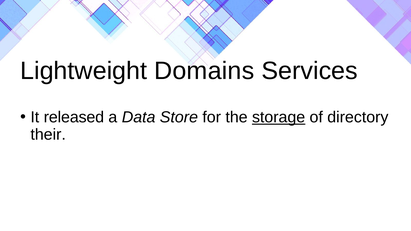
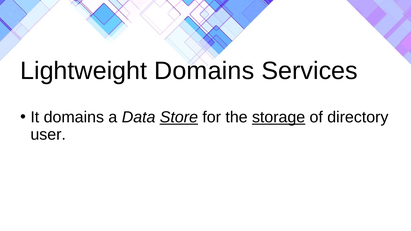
It released: released -> domains
Store underline: none -> present
their: their -> user
